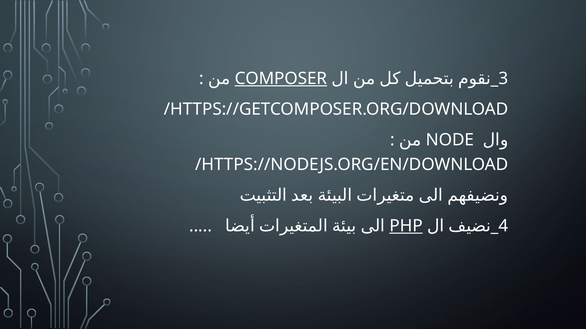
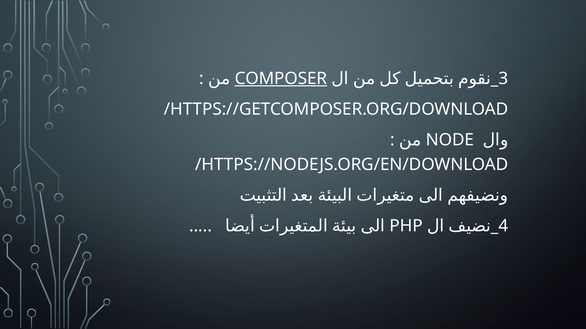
PHP underline: present -> none
